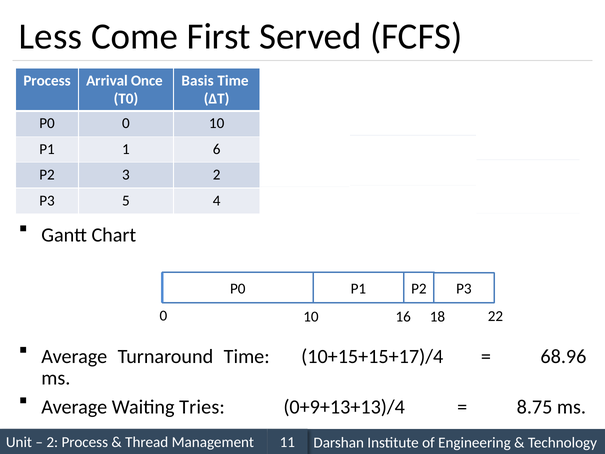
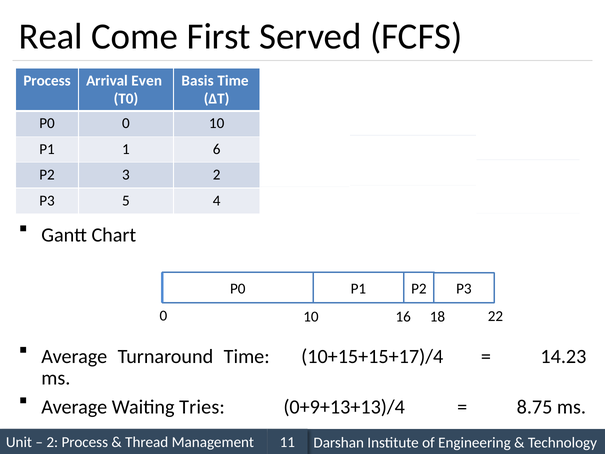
Less: Less -> Real
Once: Once -> Even
68.96: 68.96 -> 14.23
